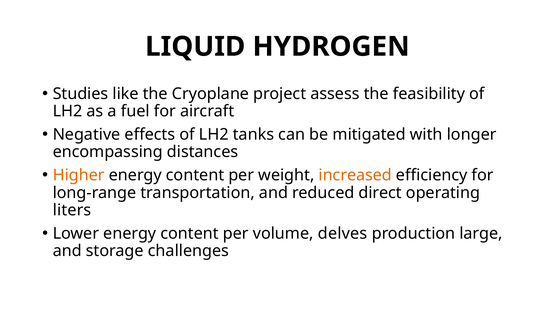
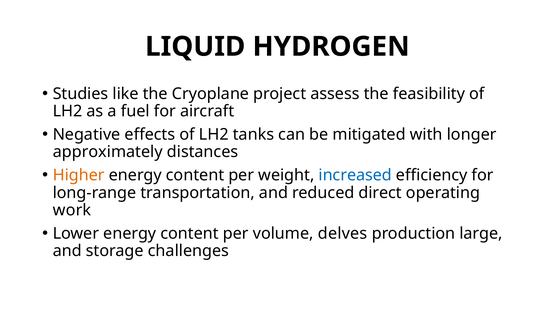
encompassing: encompassing -> approximately
increased colour: orange -> blue
liters: liters -> work
